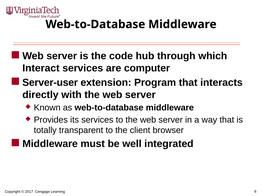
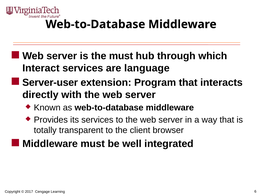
the code: code -> must
computer: computer -> language
